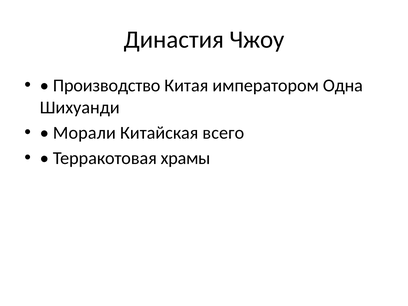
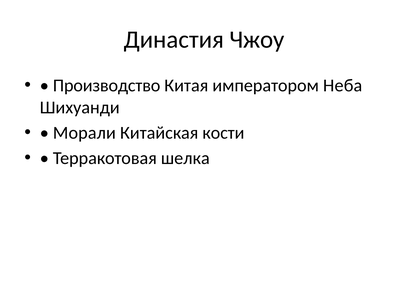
Одна: Одна -> Неба
всего: всего -> кости
храмы: храмы -> шелка
